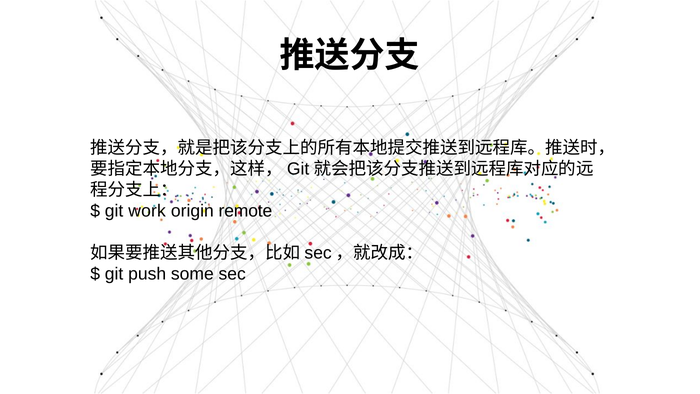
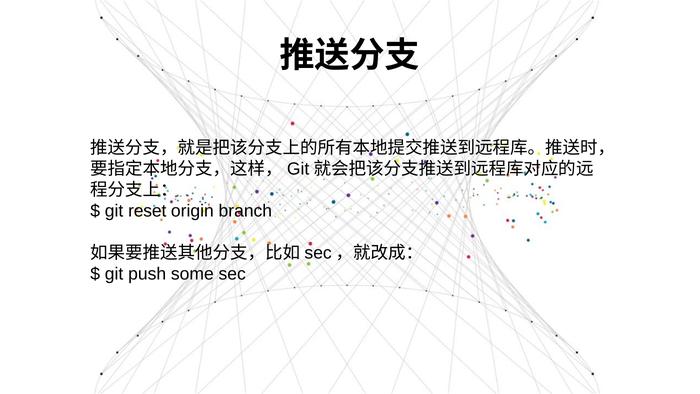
work: work -> reset
remote: remote -> branch
